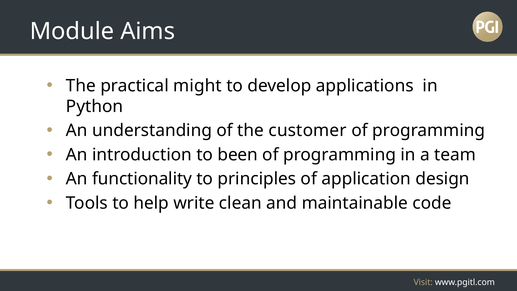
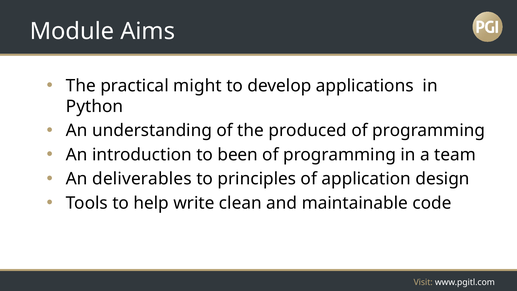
customer: customer -> produced
functionality: functionality -> deliverables
